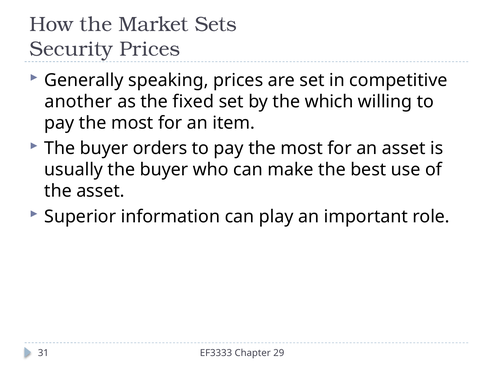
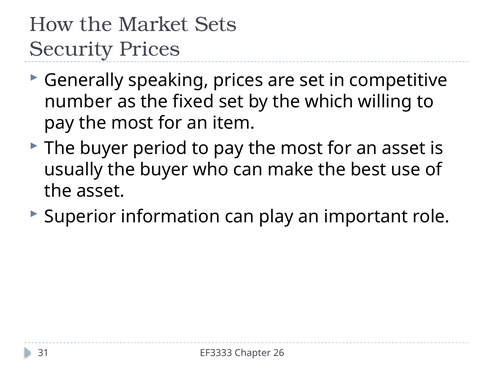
another: another -> number
orders: orders -> period
29: 29 -> 26
